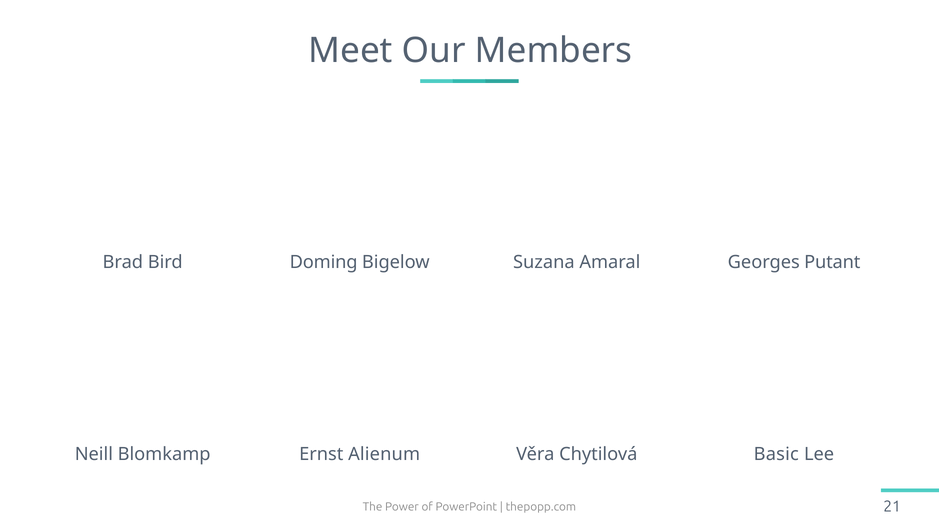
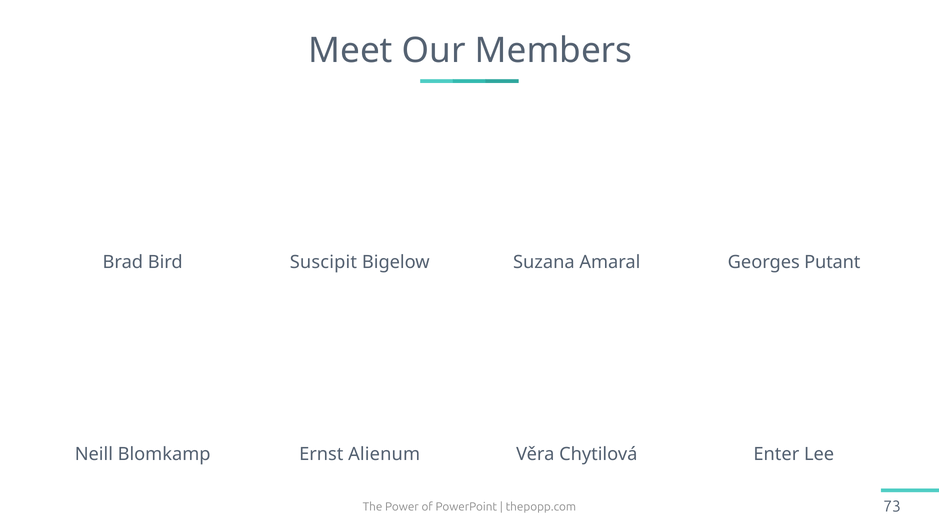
Doming: Doming -> Suscipit
Basic: Basic -> Enter
21: 21 -> 73
